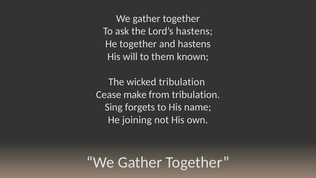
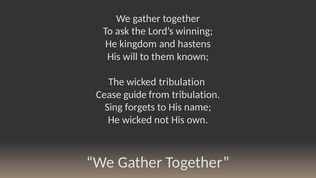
Lord’s hastens: hastens -> winning
He together: together -> kingdom
make: make -> guide
He joining: joining -> wicked
